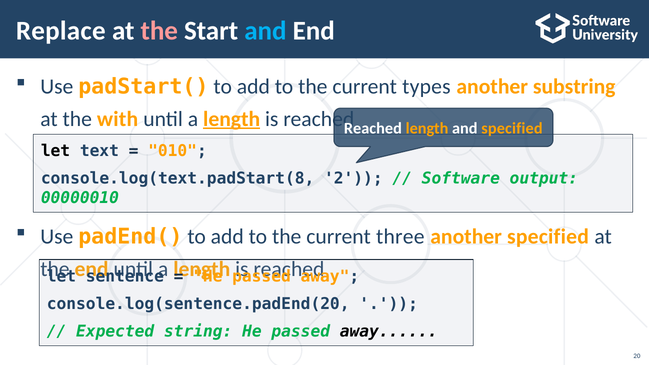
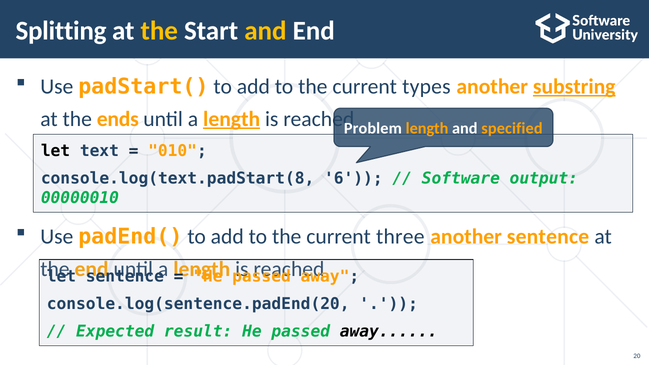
Replace: Replace -> Splitting
the at (159, 31) colour: pink -> yellow
and at (265, 31) colour: light blue -> yellow
substring underline: none -> present
with: with -> ends
Reached at (373, 129): Reached -> Problem
2: 2 -> 6
another specified: specified -> sentence
string: string -> result
